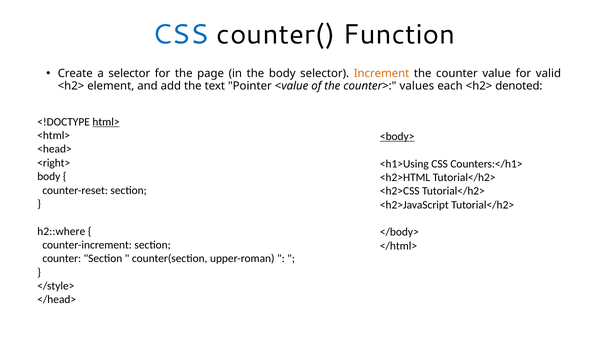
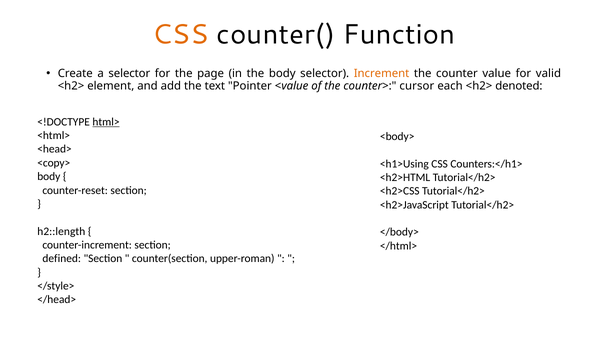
CSS at (180, 34) colour: blue -> orange
values: values -> cursor
<body> underline: present -> none
<right>: <right> -> <copy>
h2::where: h2::where -> h2::length
counter at (62, 259): counter -> defined
